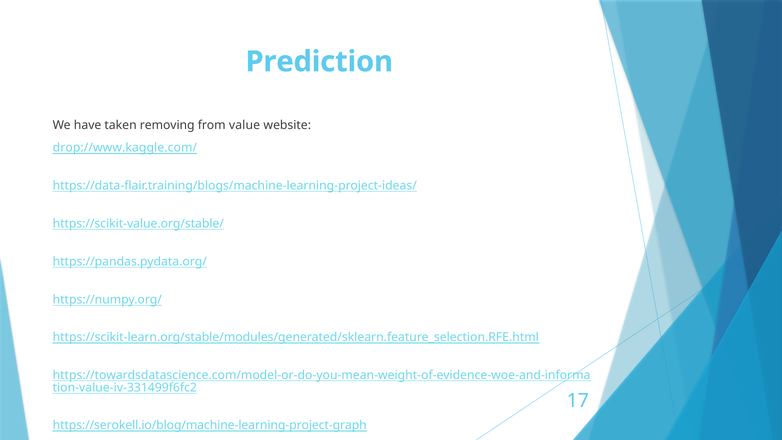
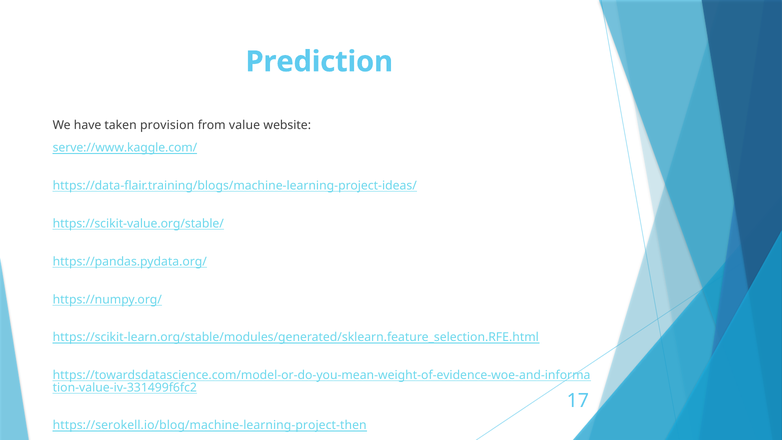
removing: removing -> provision
drop://www.kaggle.com/: drop://www.kaggle.com/ -> serve://www.kaggle.com/
https://serokell.io/blog/machine-learning-project-graph: https://serokell.io/blog/machine-learning-project-graph -> https://serokell.io/blog/machine-learning-project-then
